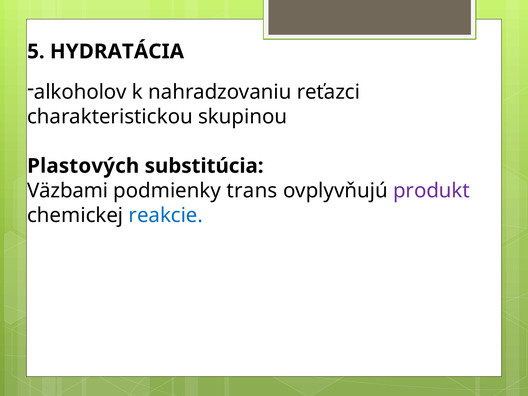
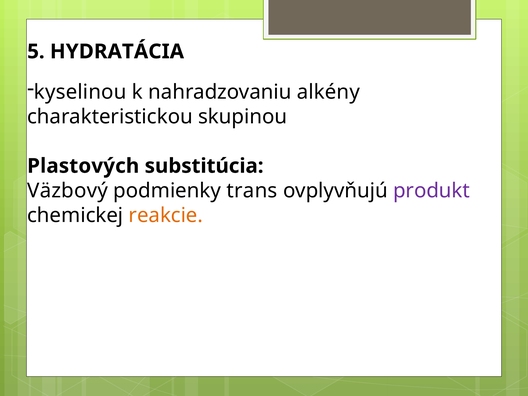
alkoholov: alkoholov -> kyselinou
reťazci: reťazci -> alkény
Väzbami: Väzbami -> Väzbový
reakcie colour: blue -> orange
